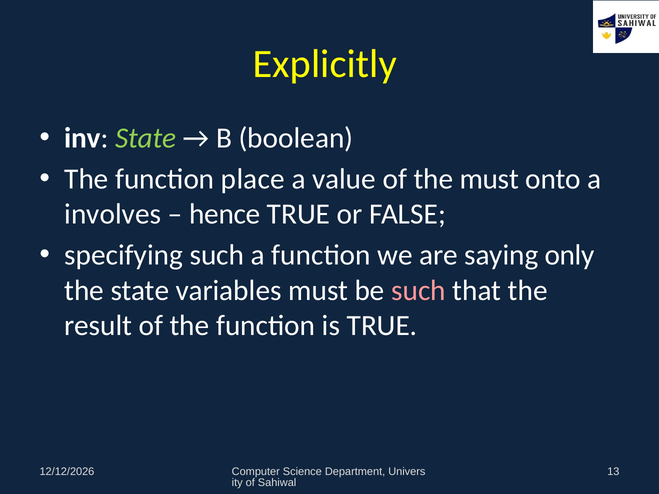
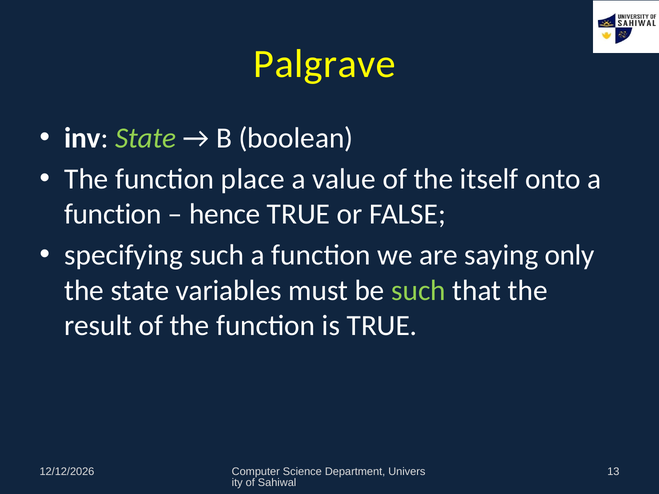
Explicitly: Explicitly -> Palgrave
the must: must -> itself
involves at (113, 214): involves -> function
such at (419, 291) colour: pink -> light green
